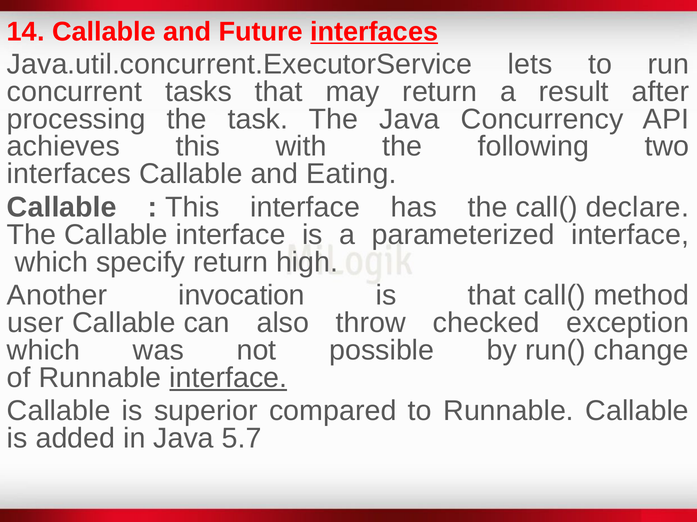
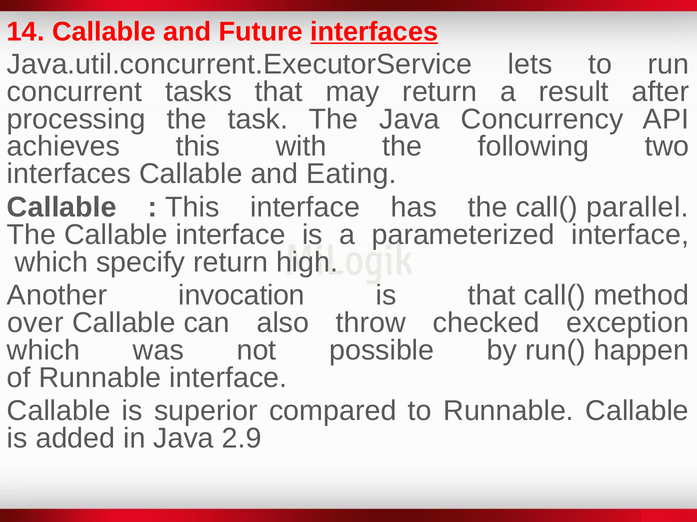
declare: declare -> parallel
user: user -> over
change: change -> happen
interface at (228, 378) underline: present -> none
5.7: 5.7 -> 2.9
